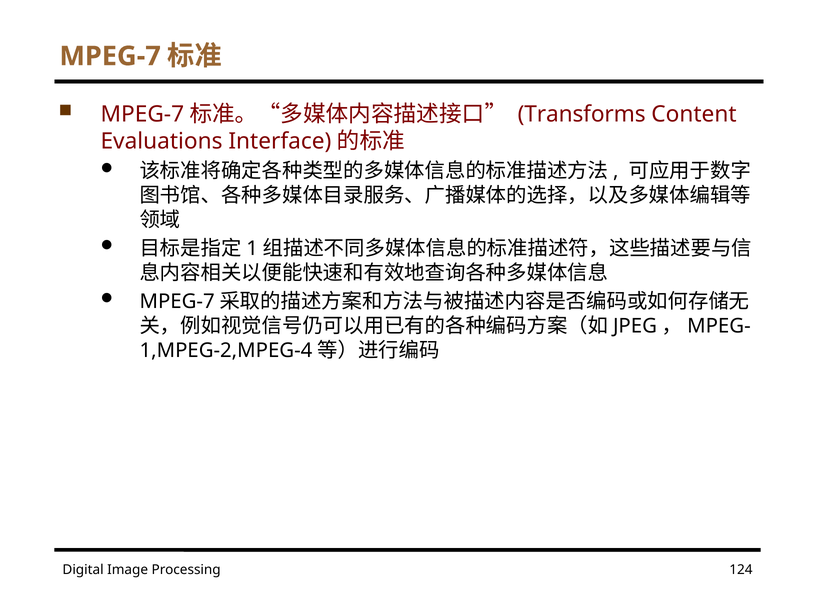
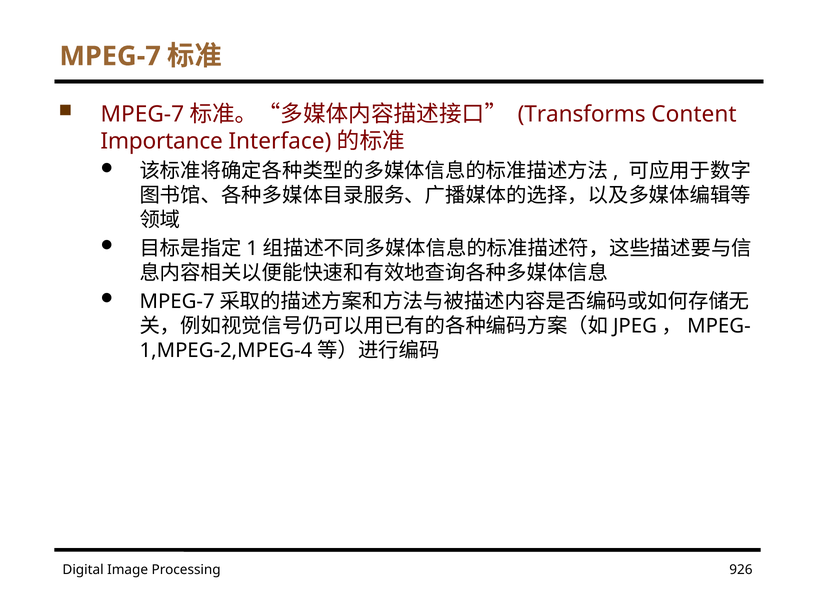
Evaluations: Evaluations -> Importance
124: 124 -> 926
